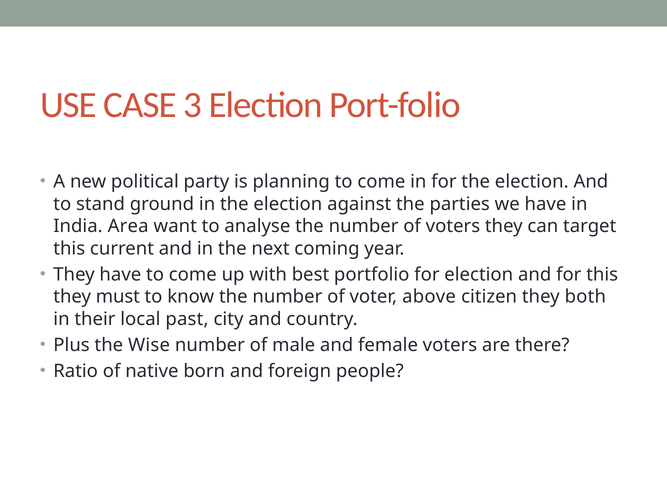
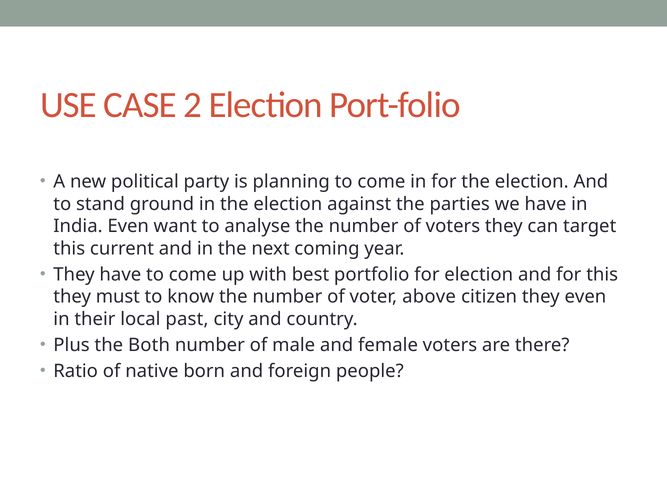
3: 3 -> 2
India Area: Area -> Even
they both: both -> even
Wise: Wise -> Both
